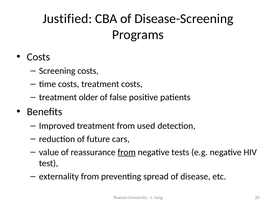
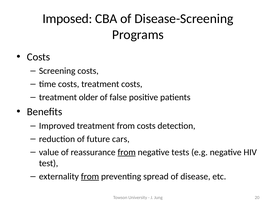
Justified: Justified -> Imposed
from used: used -> costs
from at (90, 176) underline: none -> present
